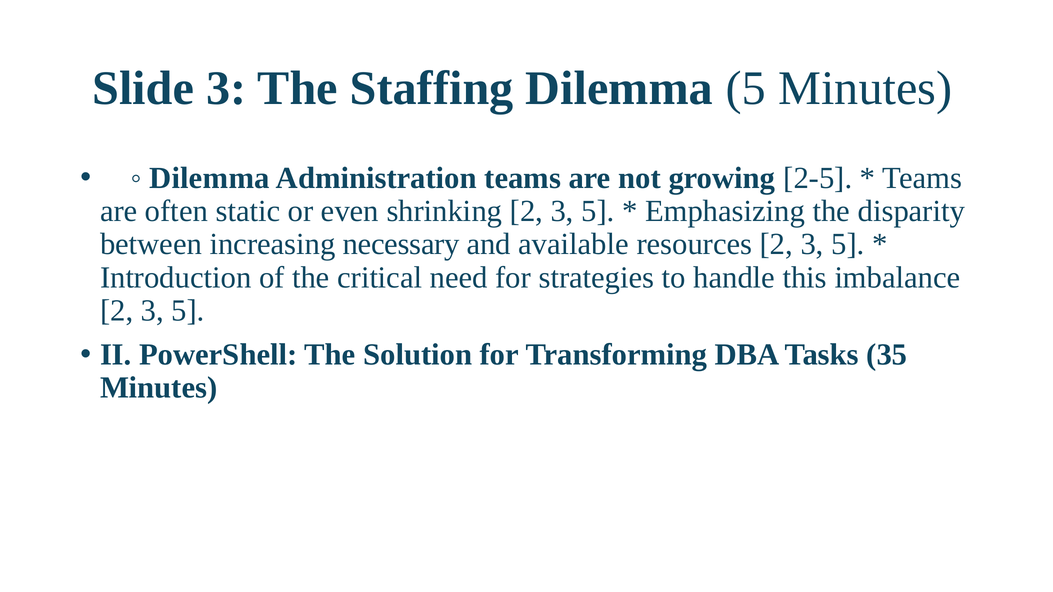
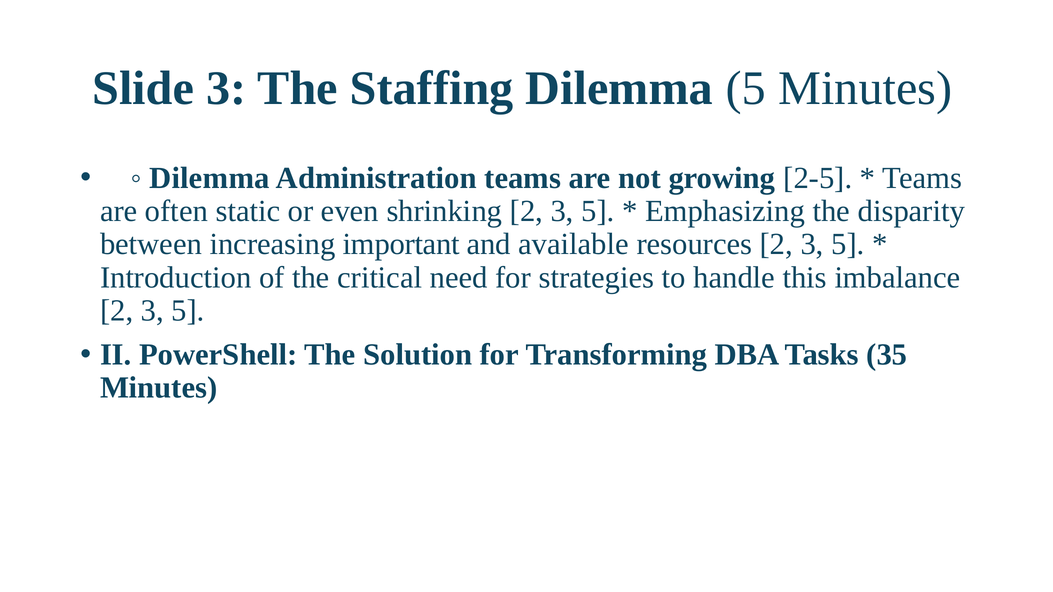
necessary: necessary -> important
